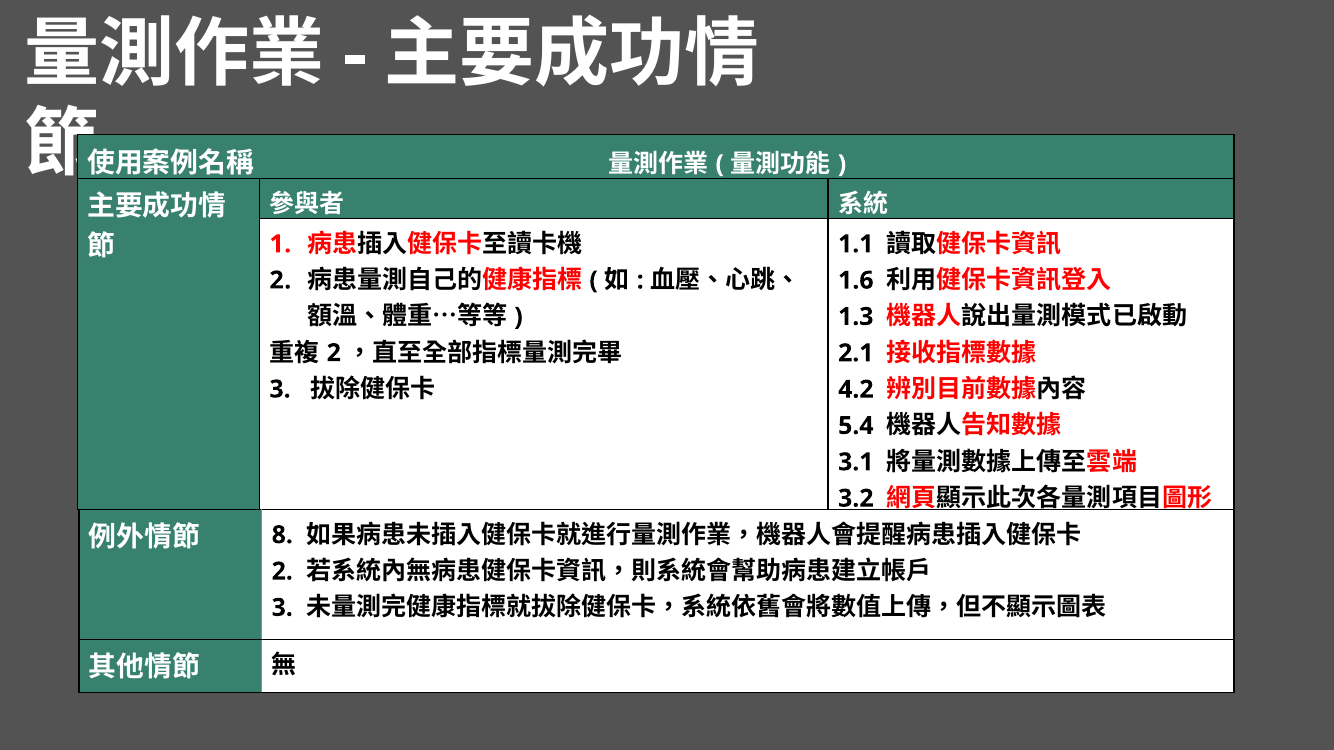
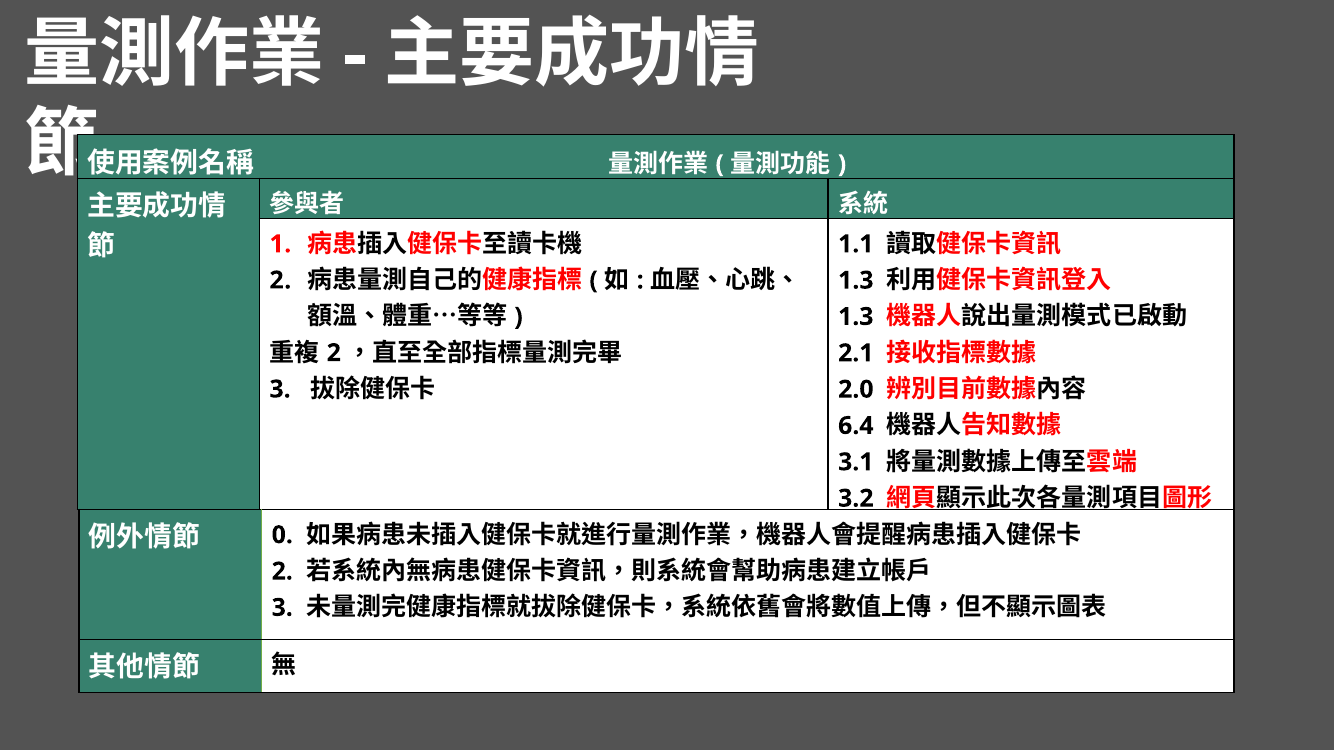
1.6 at (856, 281): 1.6 -> 1.3
4.2: 4.2 -> 2.0
5.4: 5.4 -> 6.4
8: 8 -> 0
